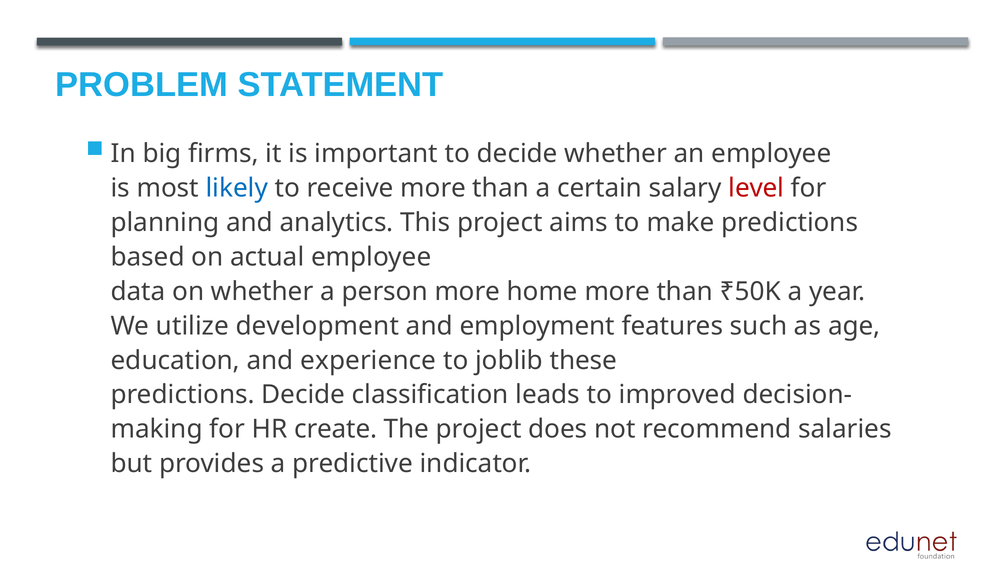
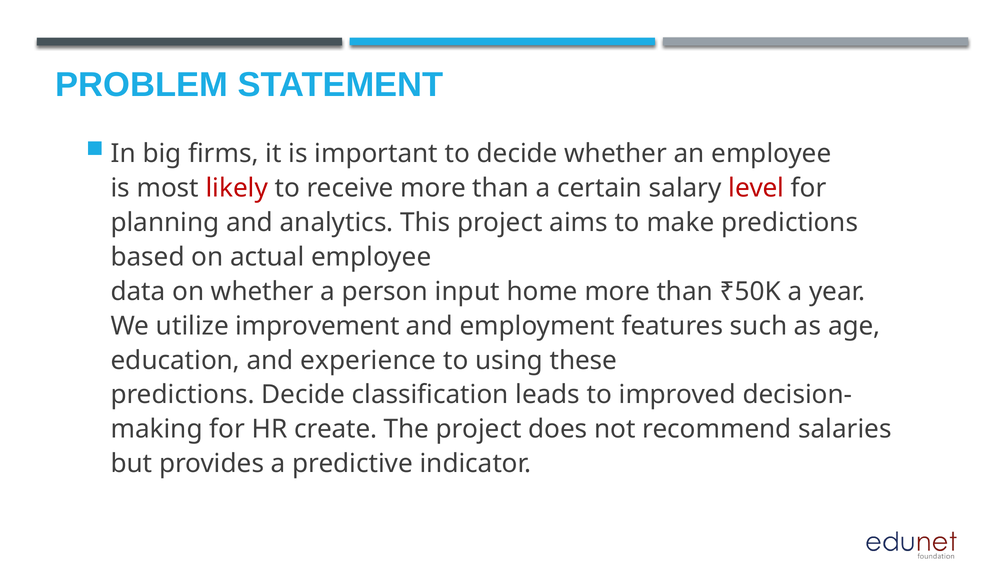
likely colour: blue -> red
person more: more -> input
development: development -> improvement
joblib: joblib -> using
